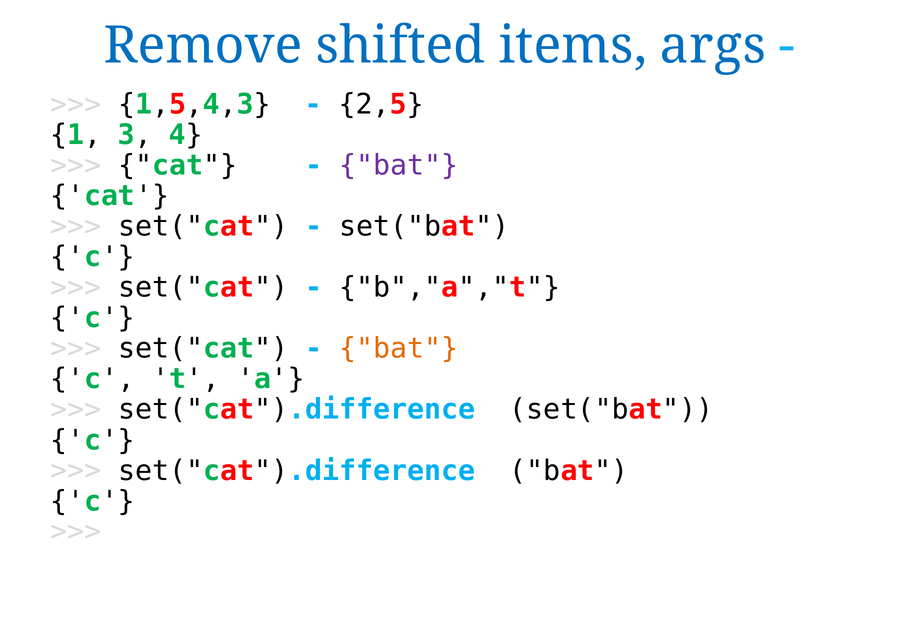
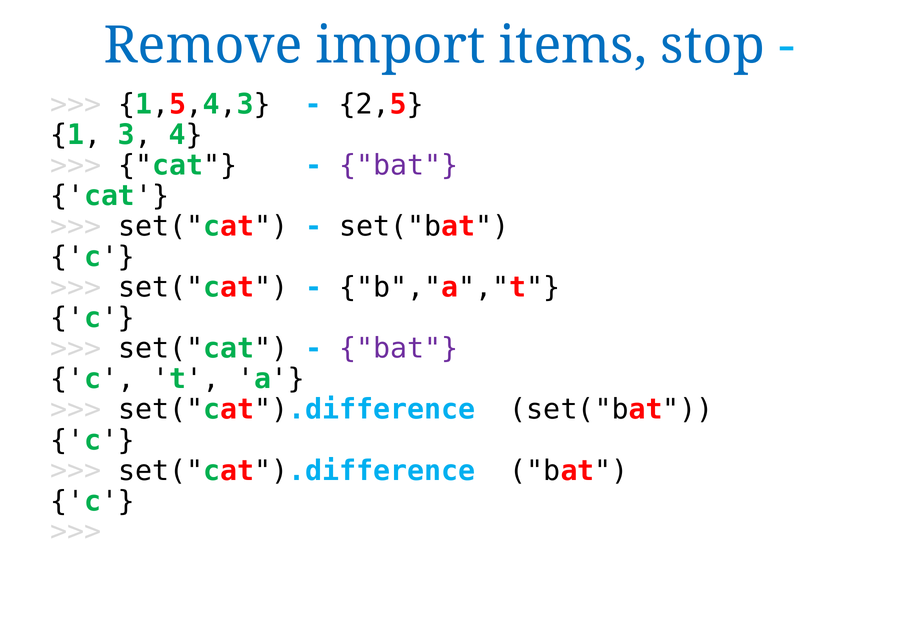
shifted: shifted -> import
args: args -> stop
bat at (399, 349) colour: orange -> purple
